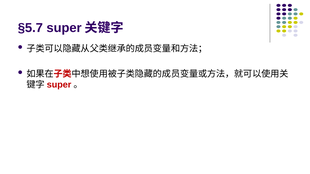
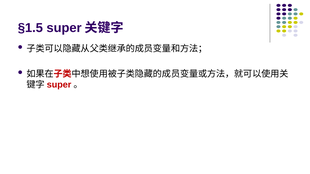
§5.7: §5.7 -> §1.5
